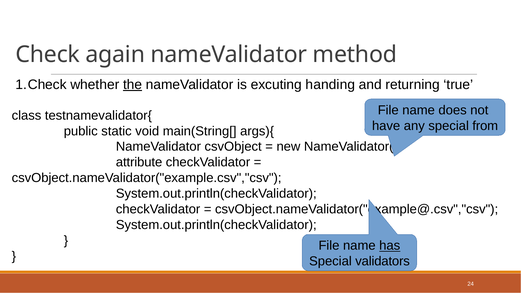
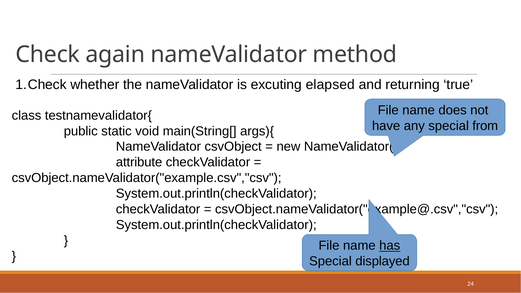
the underline: present -> none
handing: handing -> elapsed
validators: validators -> displayed
